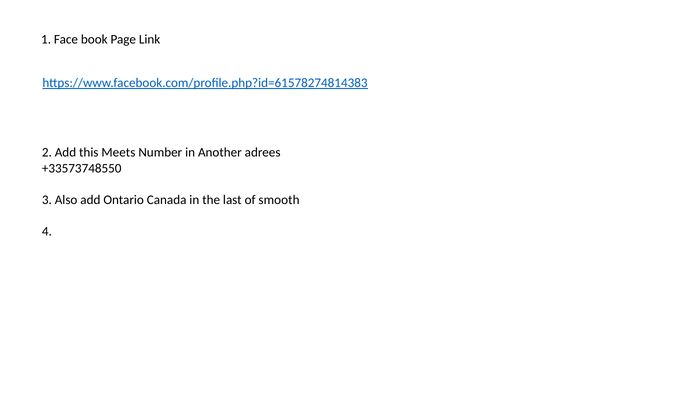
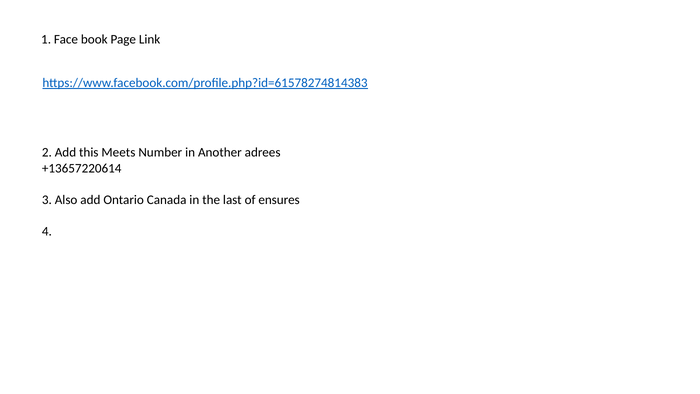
+33573748550: +33573748550 -> +13657220614
smooth: smooth -> ensures
